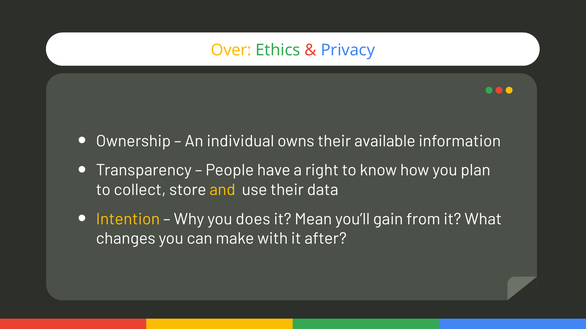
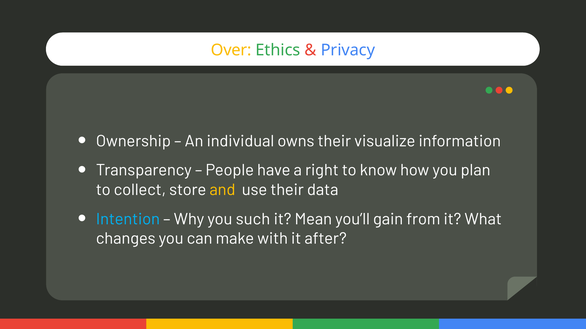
available: available -> visualize
Intention colour: yellow -> light blue
does: does -> such
